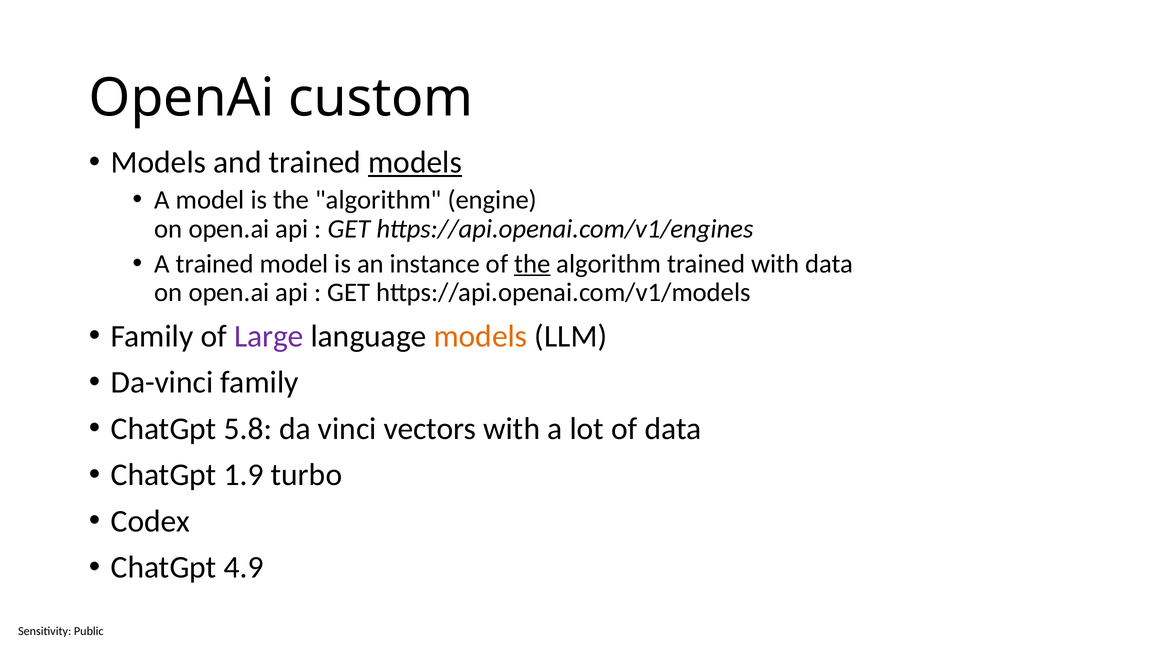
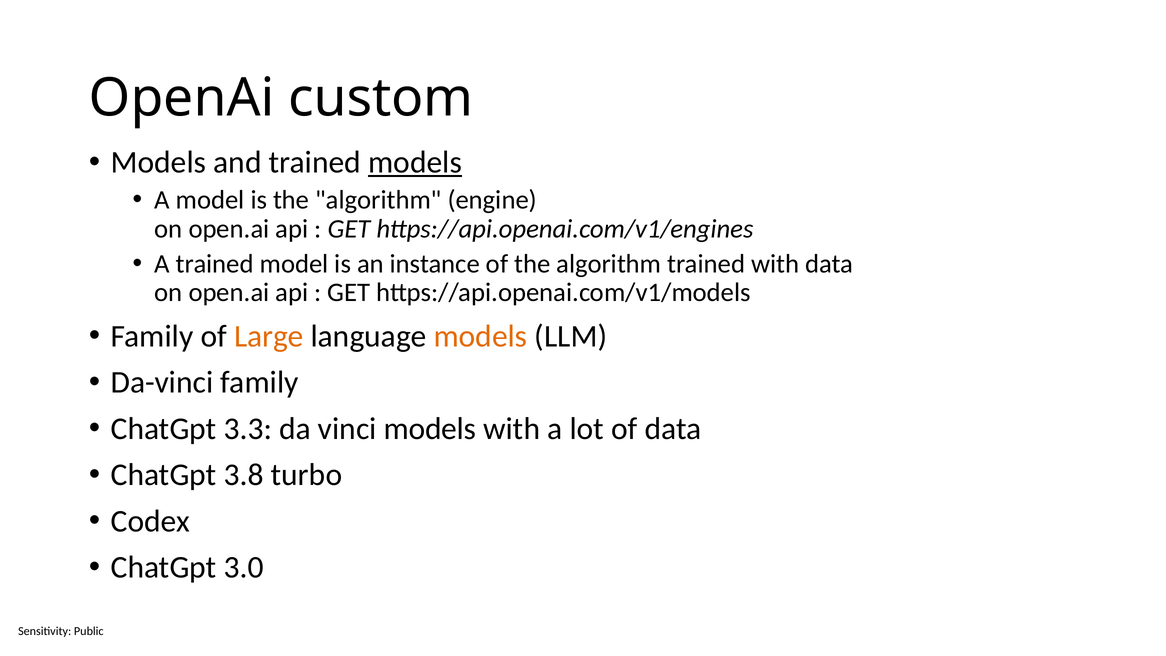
the at (532, 264) underline: present -> none
Large colour: purple -> orange
5.8: 5.8 -> 3.3
vinci vectors: vectors -> models
1.9: 1.9 -> 3.8
4.9: 4.9 -> 3.0
